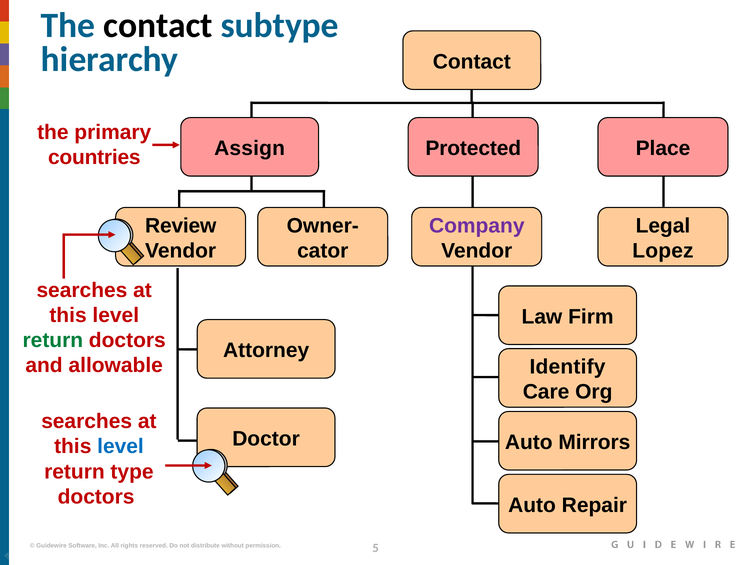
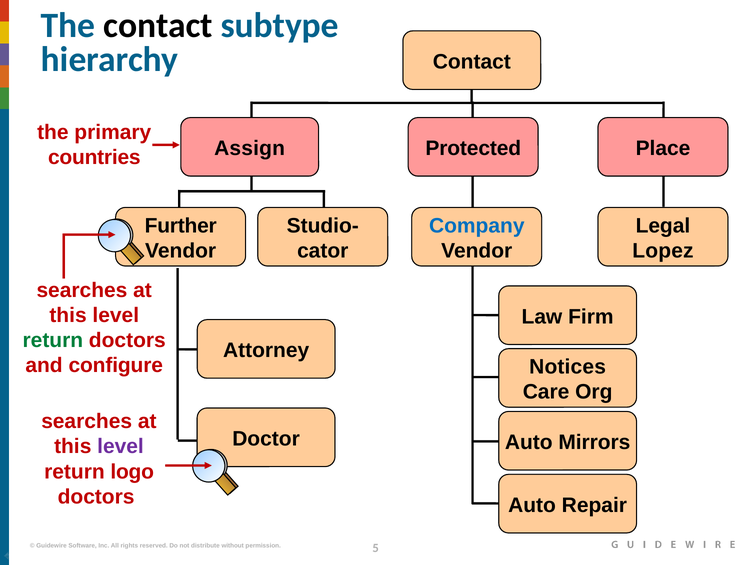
Review: Review -> Further
Owner-: Owner- -> Studio-
Company colour: purple -> blue
allowable: allowable -> configure
Identify: Identify -> Notices
level at (120, 447) colour: blue -> purple
type: type -> logo
